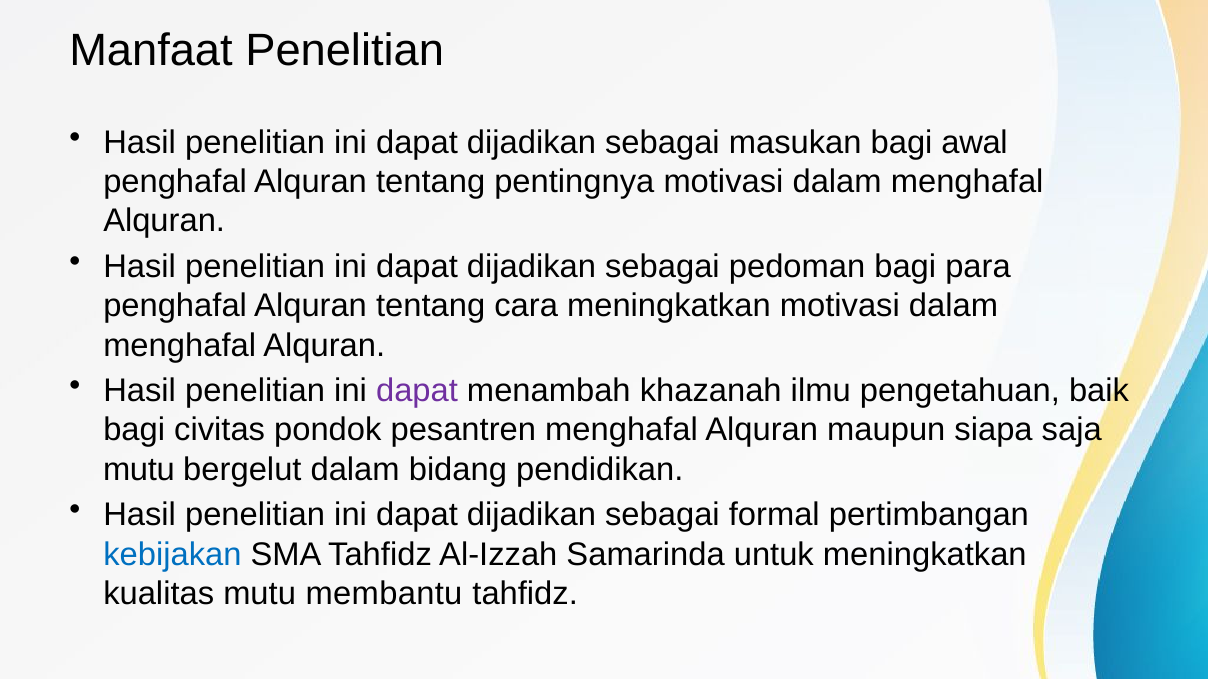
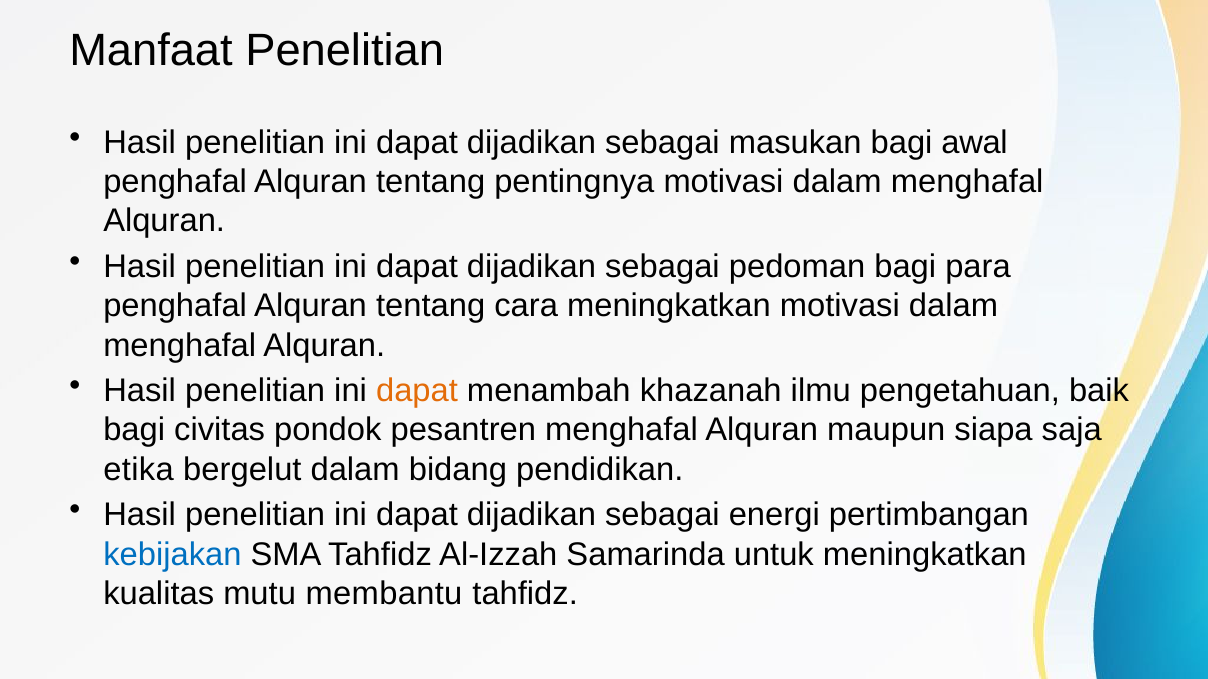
dapat at (417, 391) colour: purple -> orange
mutu at (139, 470): mutu -> etika
formal: formal -> energi
